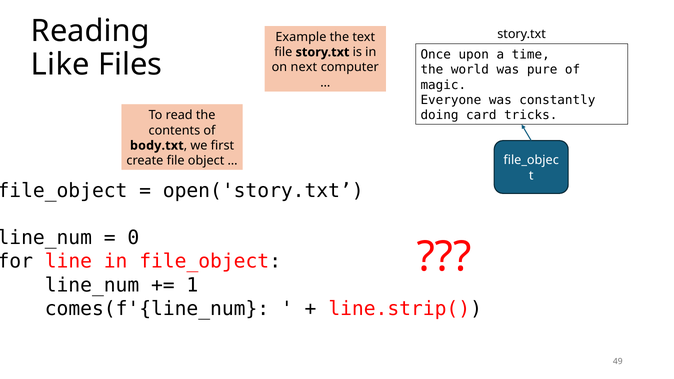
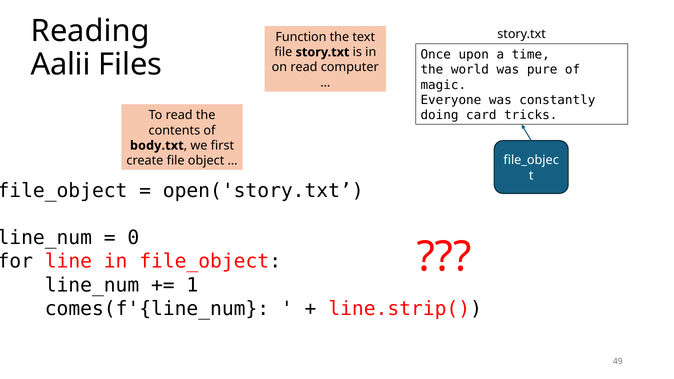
Example: Example -> Function
Like: Like -> Aalii
on next: next -> read
